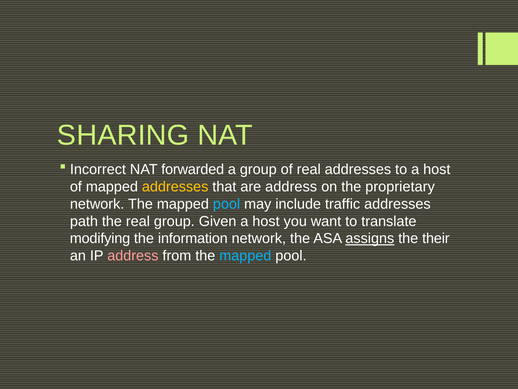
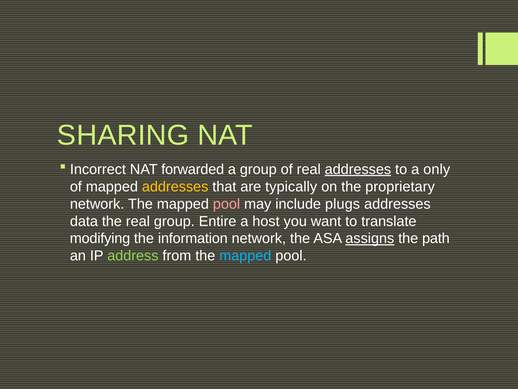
addresses at (358, 169) underline: none -> present
to a host: host -> only
are address: address -> typically
pool at (227, 204) colour: light blue -> pink
traffic: traffic -> plugs
path: path -> data
Given: Given -> Entire
their: their -> path
address at (133, 256) colour: pink -> light green
